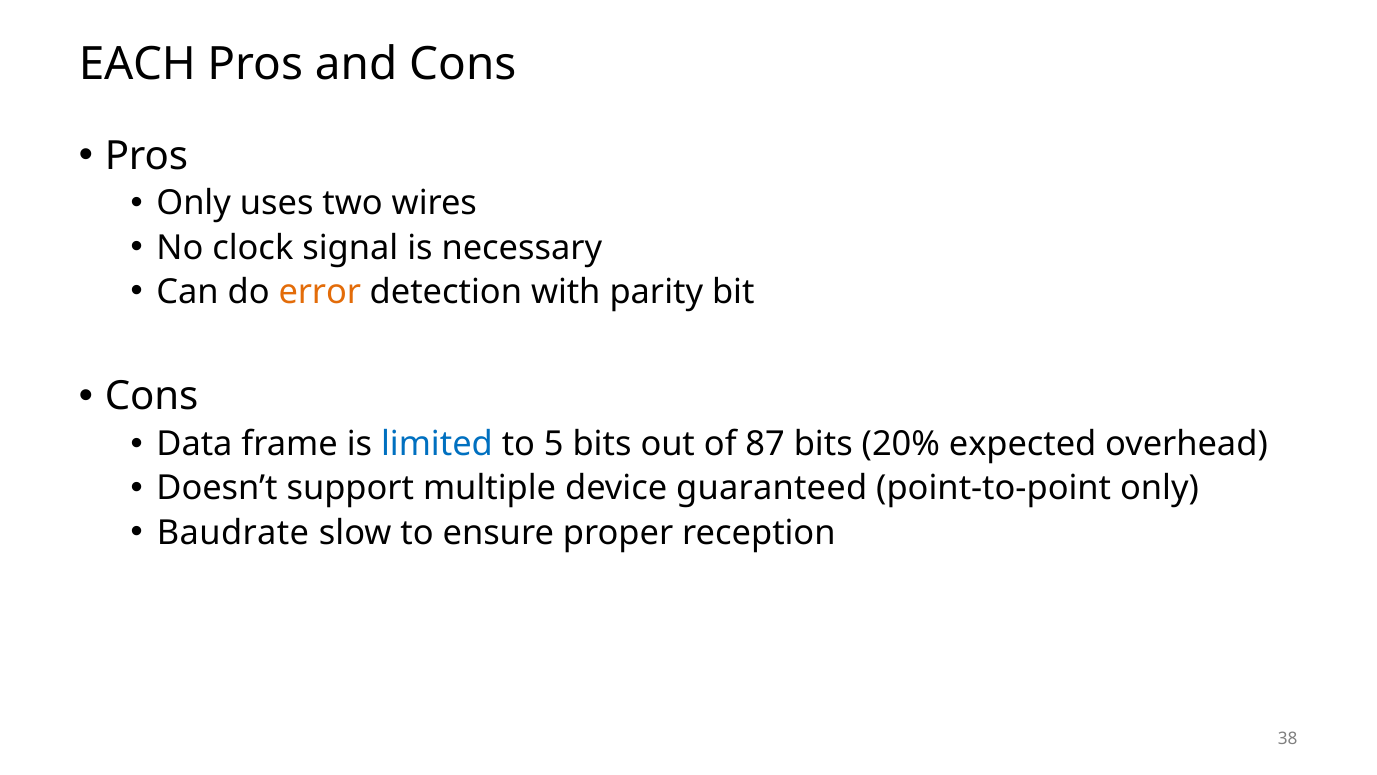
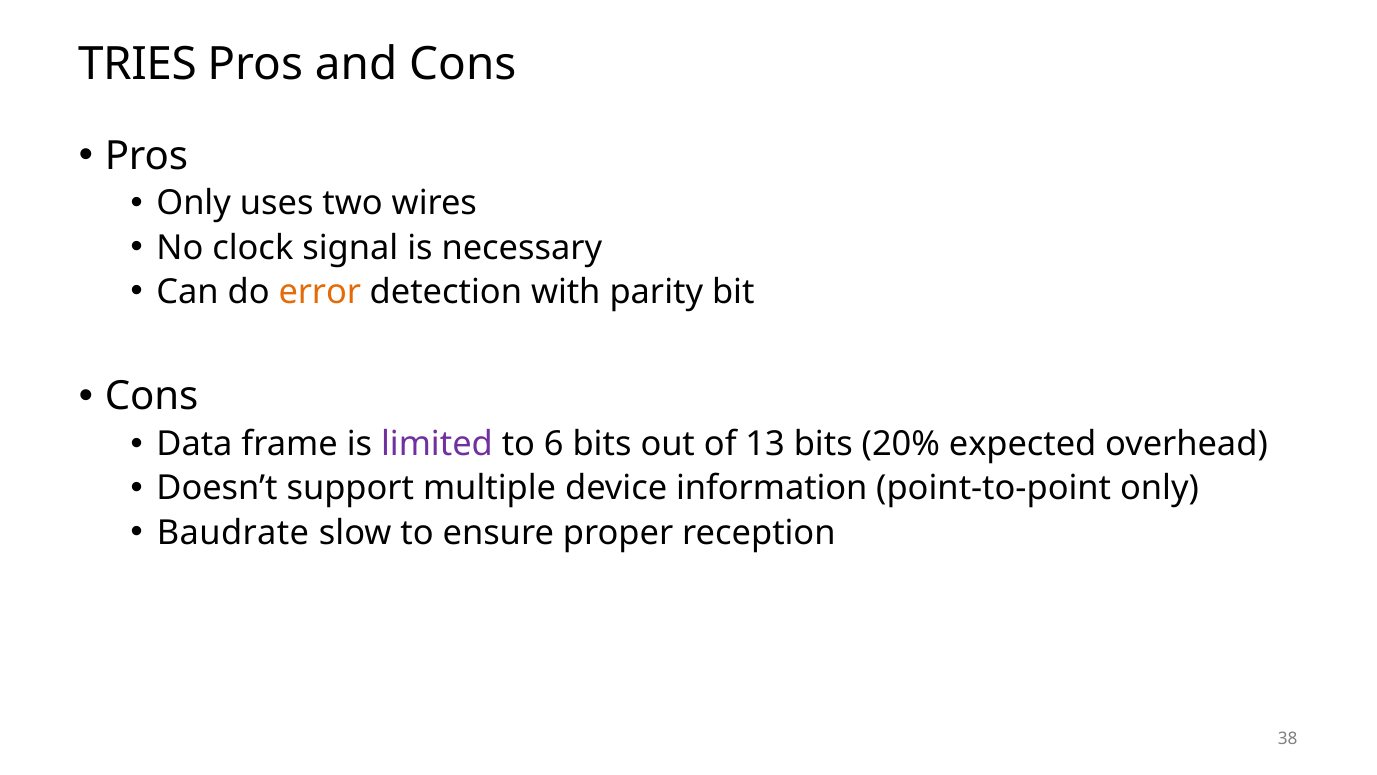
EACH: EACH -> TRIES
limited colour: blue -> purple
5: 5 -> 6
87: 87 -> 13
guaranteed: guaranteed -> information
